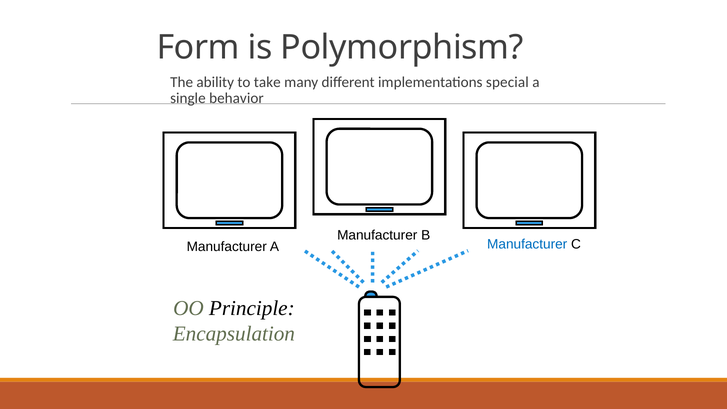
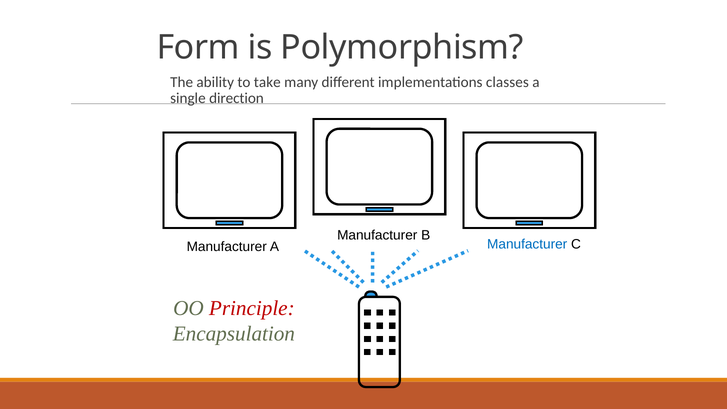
special: special -> classes
behavior: behavior -> direction
Principle colour: black -> red
